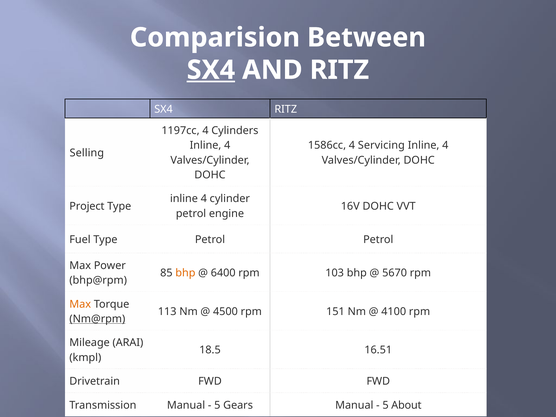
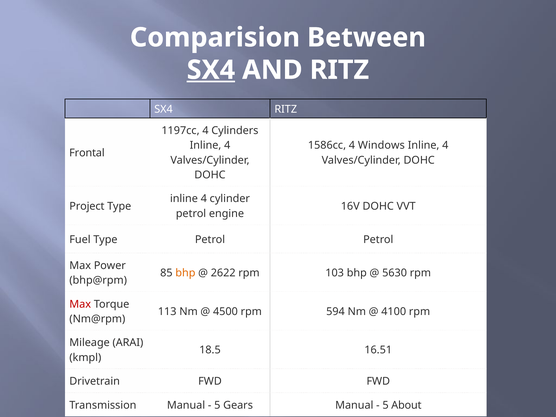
Servicing: Servicing -> Windows
Selling: Selling -> Frontal
6400: 6400 -> 2622
5670: 5670 -> 5630
Max at (80, 304) colour: orange -> red
151: 151 -> 594
Nm@rpm underline: present -> none
